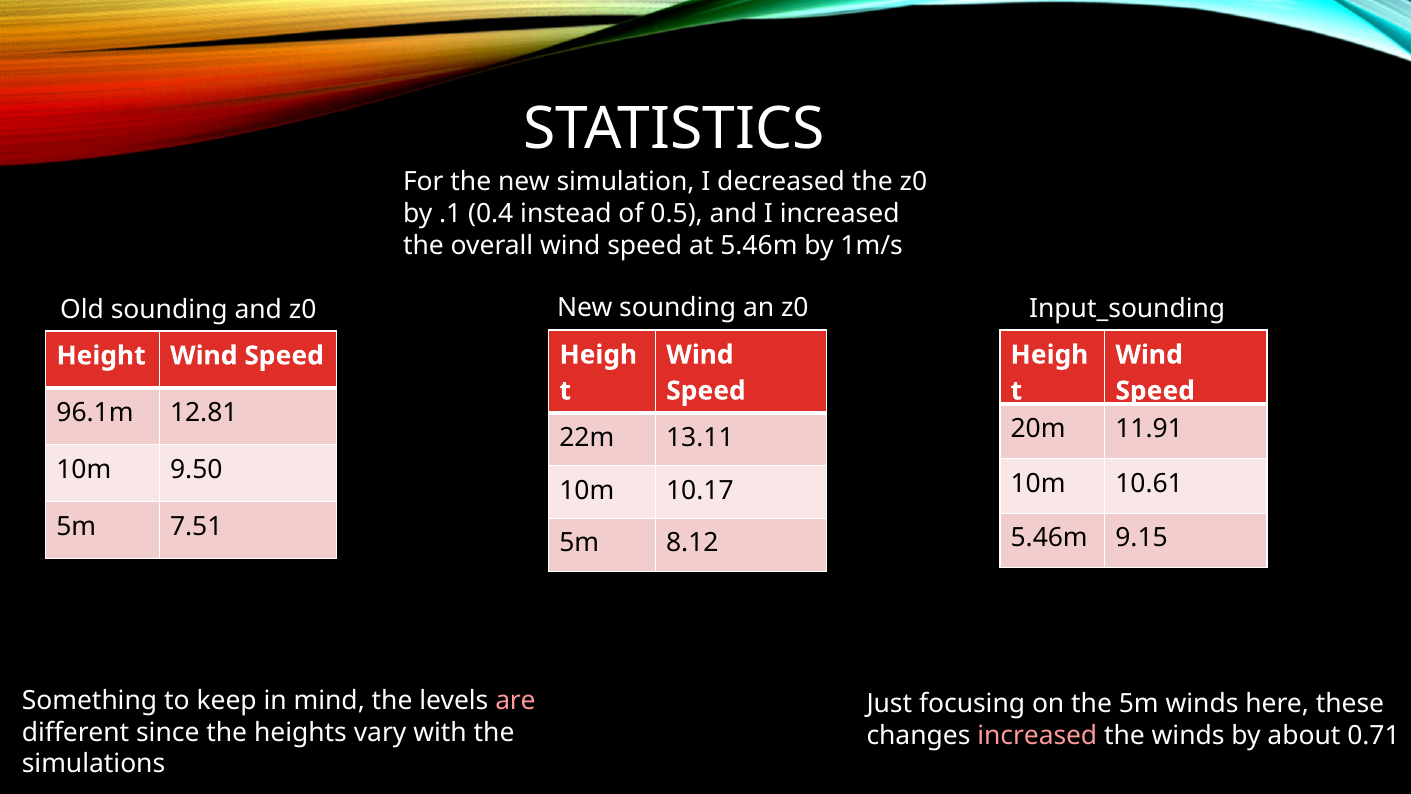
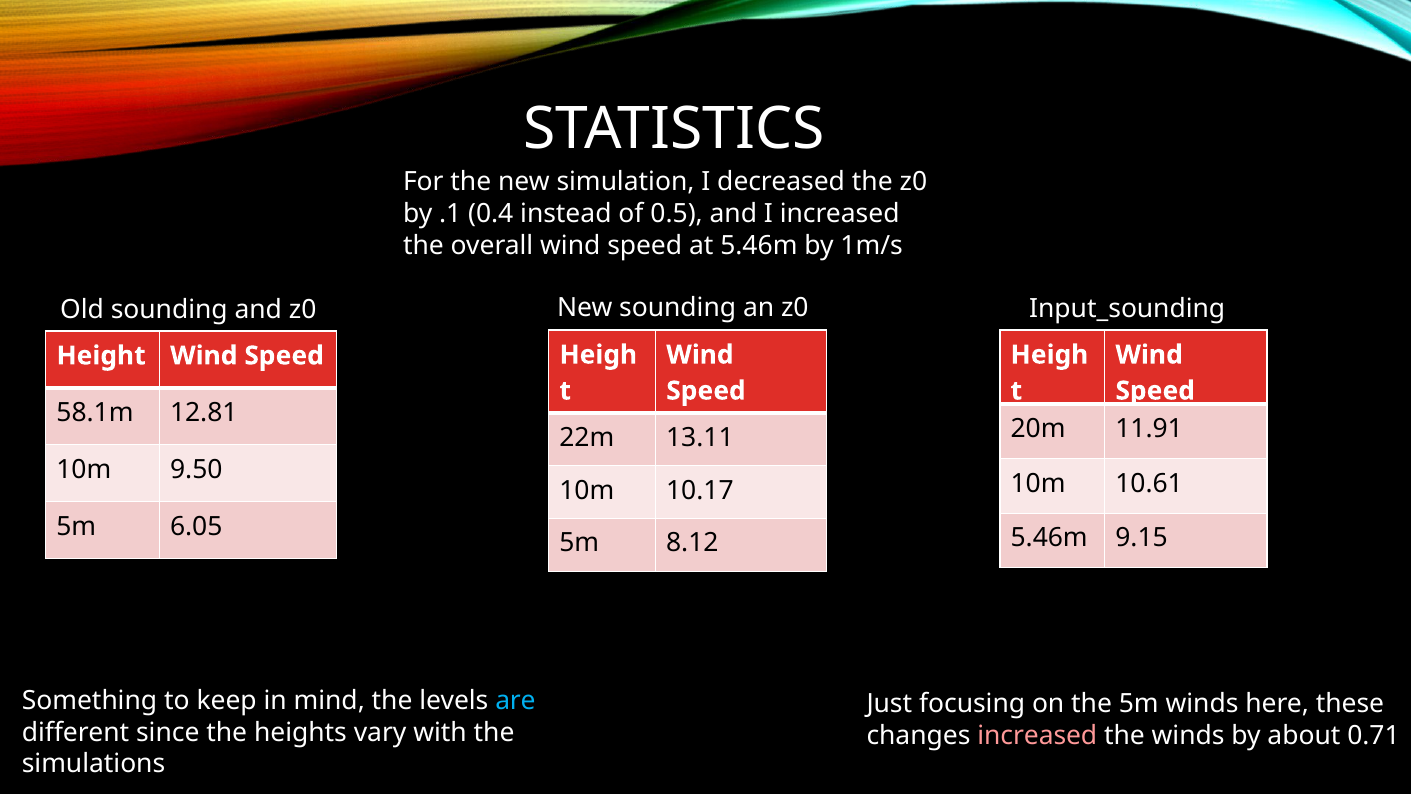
96.1m: 96.1m -> 58.1m
7.51: 7.51 -> 6.05
are colour: pink -> light blue
